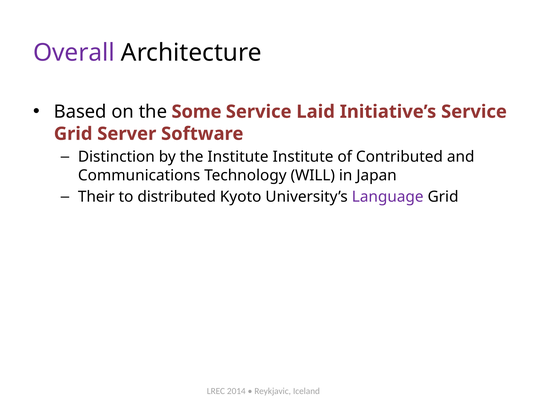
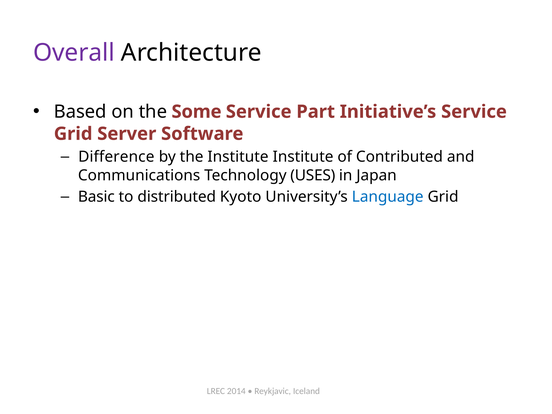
Laid: Laid -> Part
Distinction: Distinction -> Difference
WILL: WILL -> USES
Their: Their -> Basic
Language colour: purple -> blue
